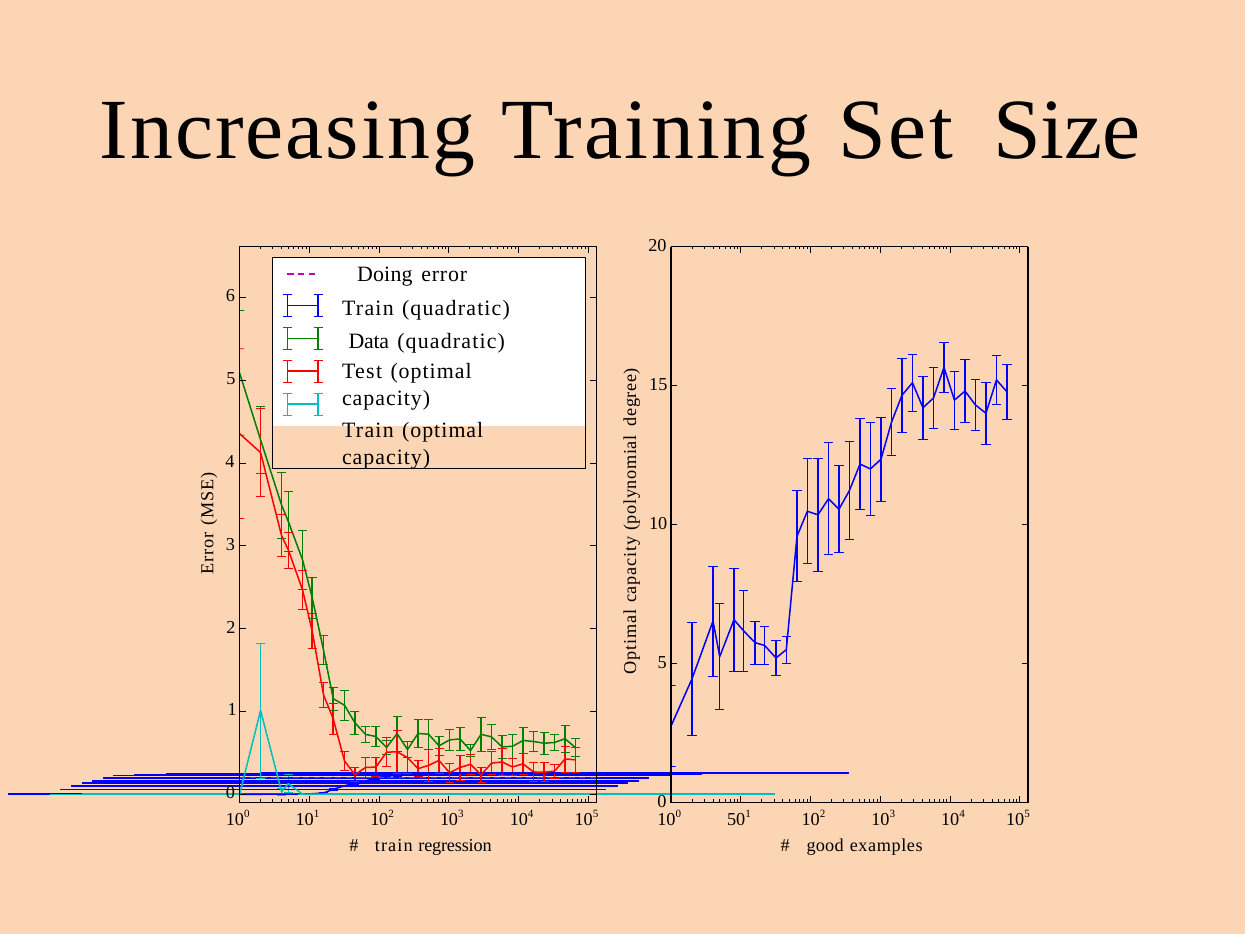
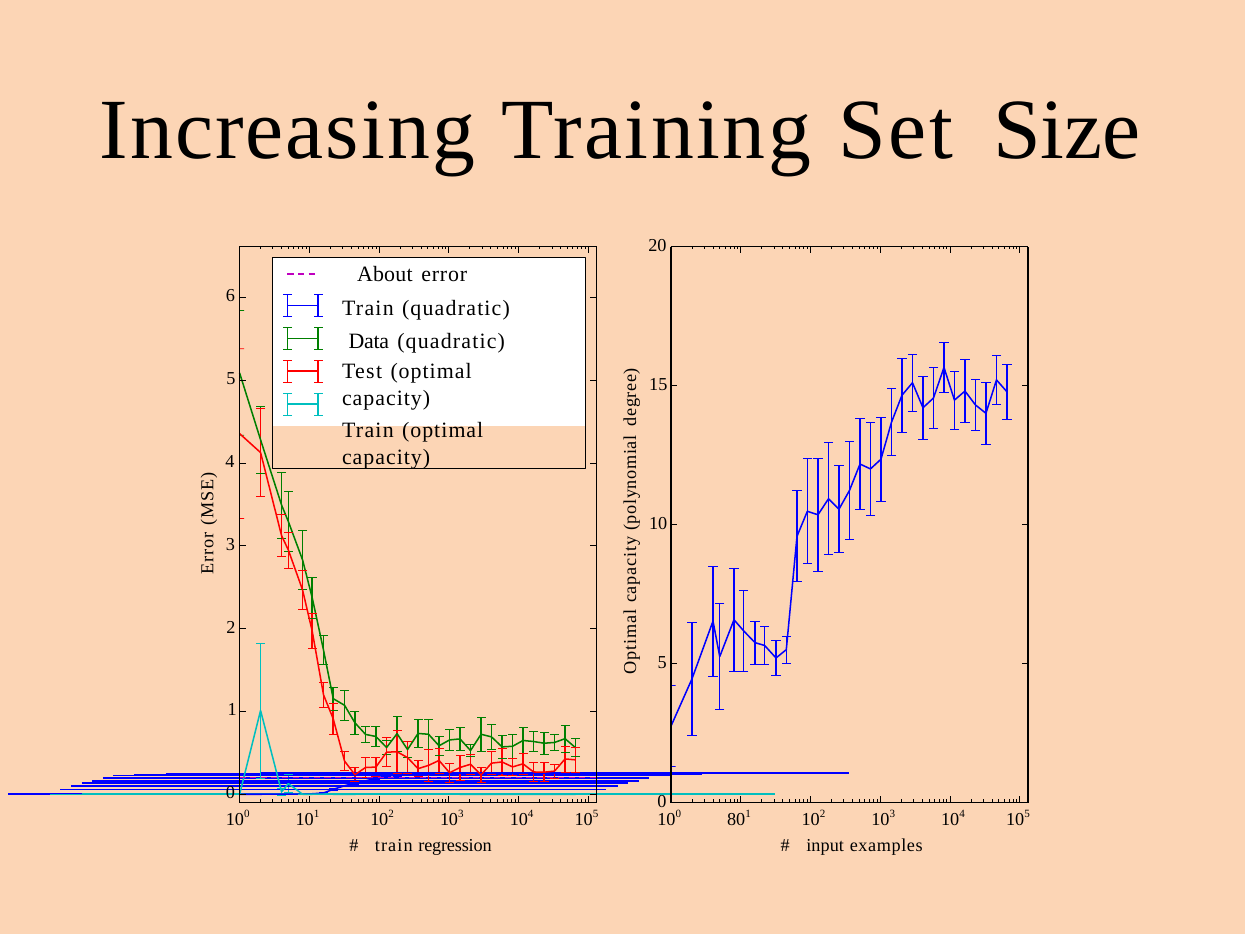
Doing: Doing -> About
50: 50 -> 80
good: good -> input
